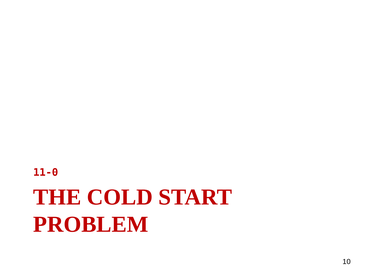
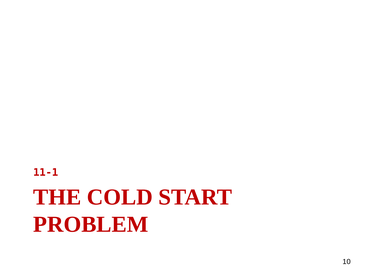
11-0: 11-0 -> 11-1
